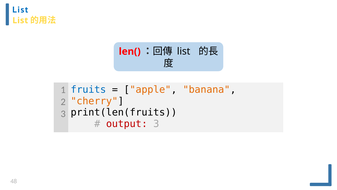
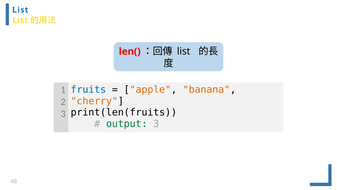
output colour: red -> green
